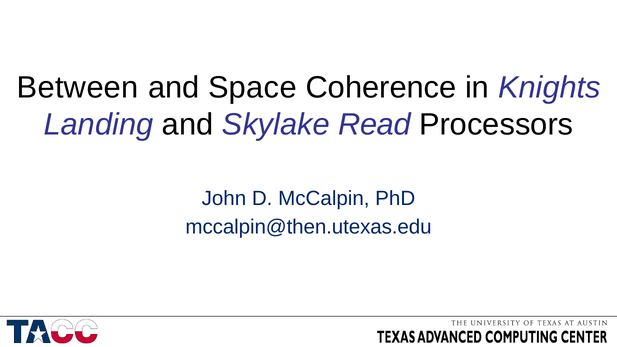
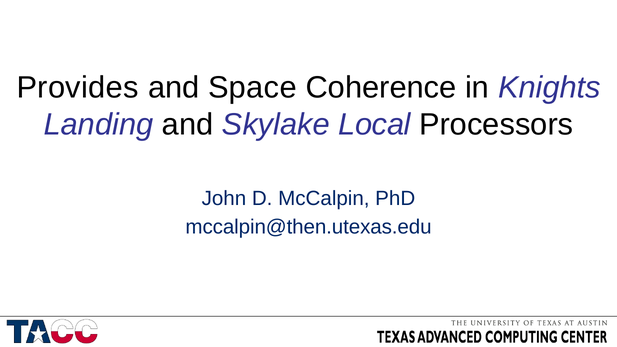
Between: Between -> Provides
Read: Read -> Local
